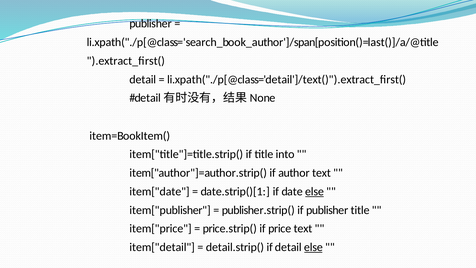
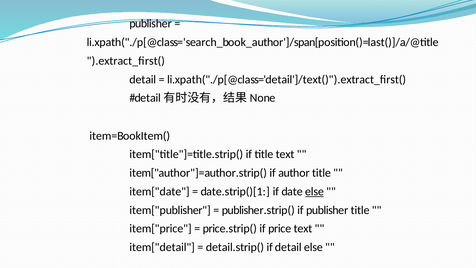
title into: into -> text
author text: text -> title
else at (313, 247) underline: present -> none
